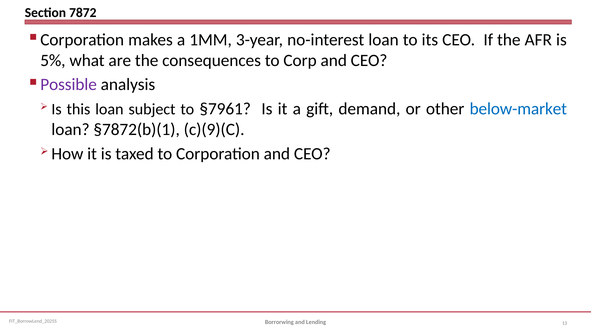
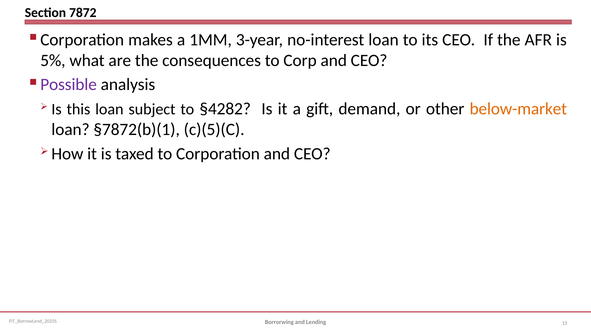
§7961: §7961 -> §4282
below-market colour: blue -> orange
c)(9)(C: c)(9)(C -> c)(5)(C
